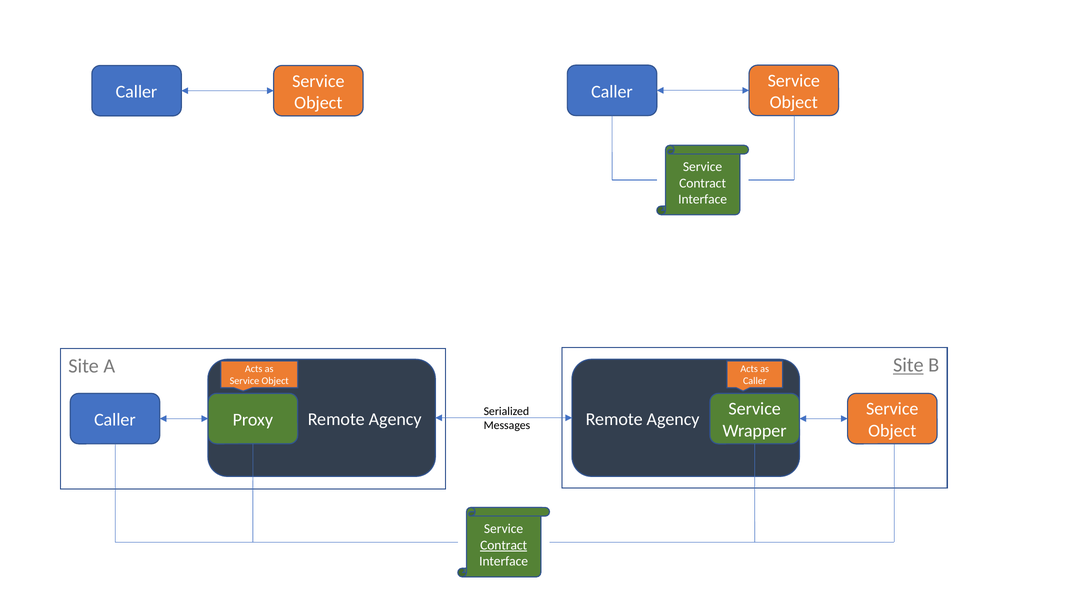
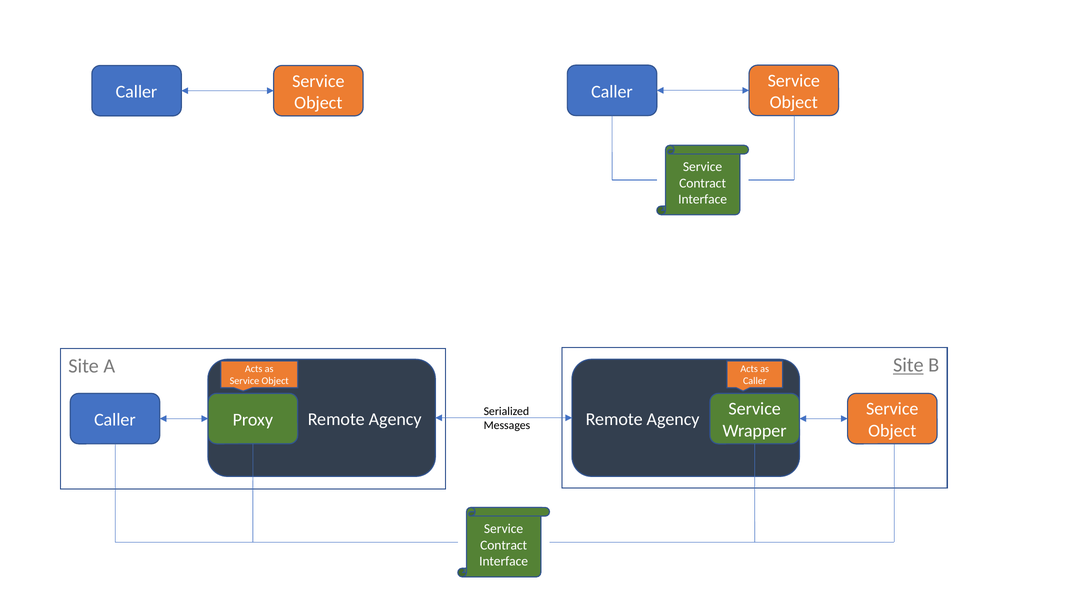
Contract at (504, 545) underline: present -> none
